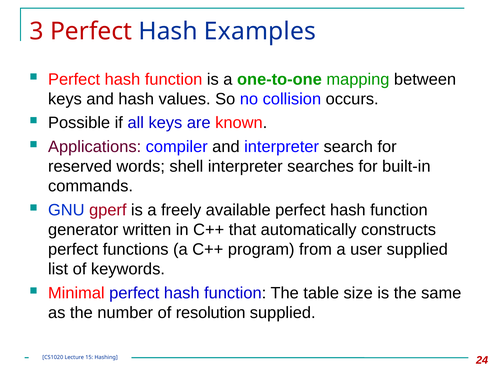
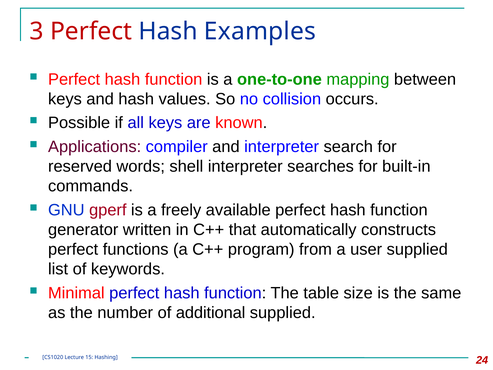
resolution: resolution -> additional
